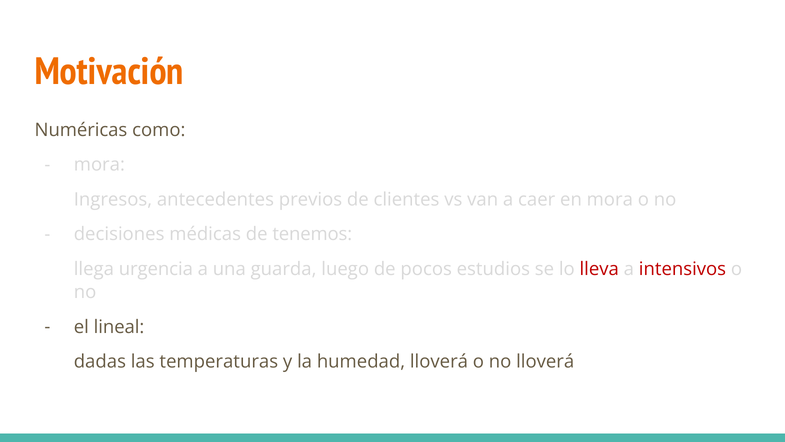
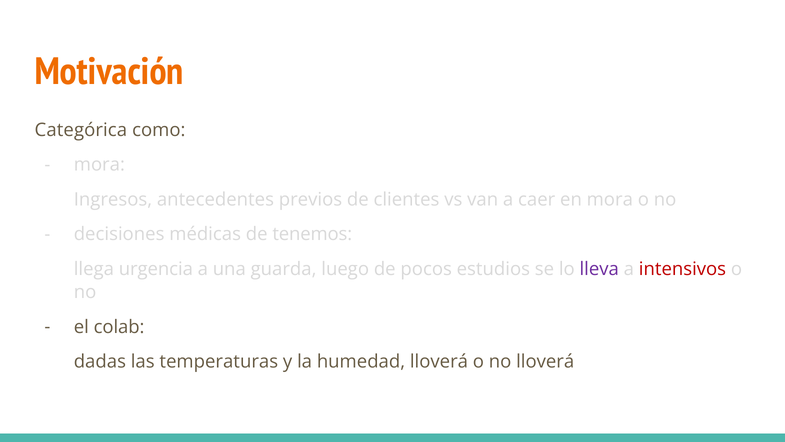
Numéricas: Numéricas -> Categórica
lleva colour: red -> purple
lineal: lineal -> colab
